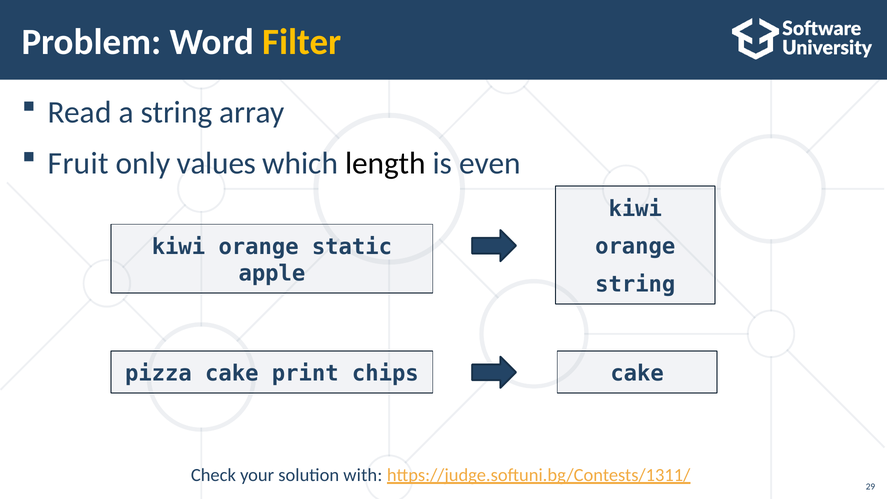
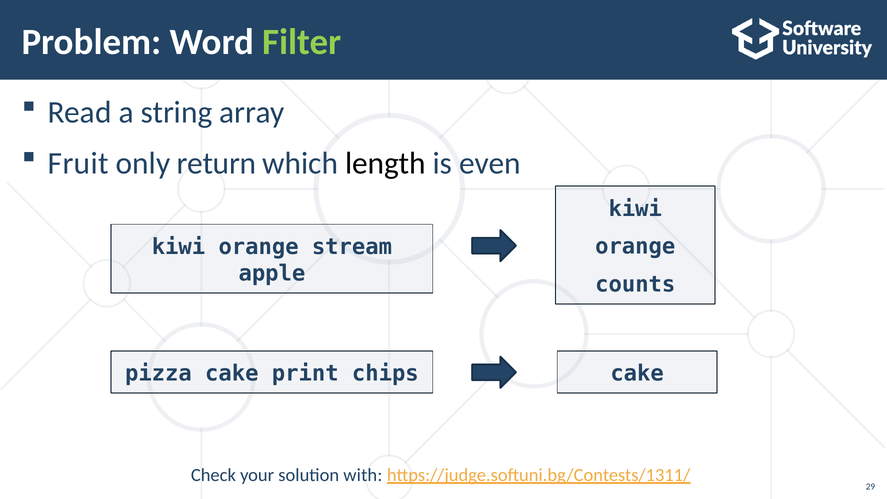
Filter colour: yellow -> light green
values: values -> return
static: static -> stream
string at (635, 284): string -> counts
